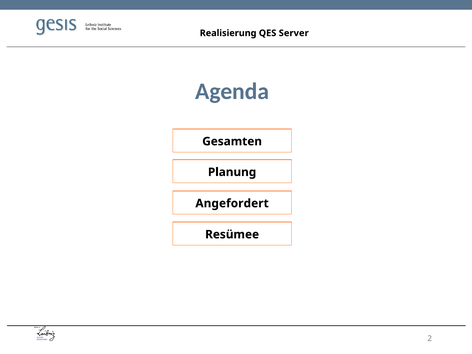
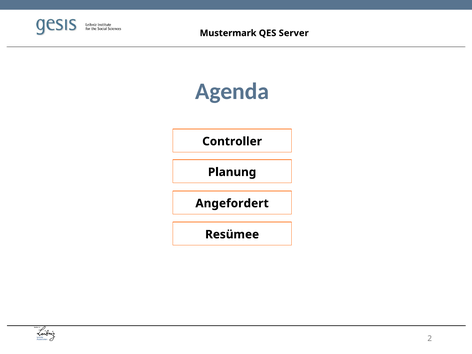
Realisierung: Realisierung -> Mustermark
Gesamten: Gesamten -> Controller
